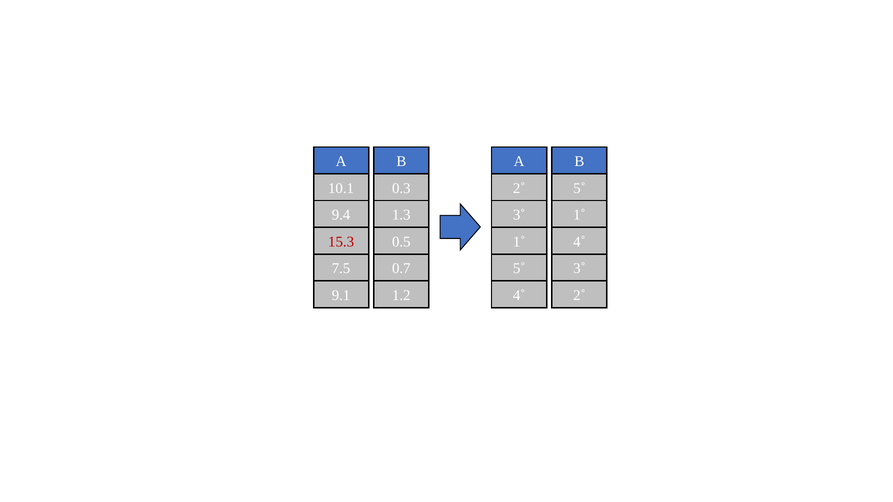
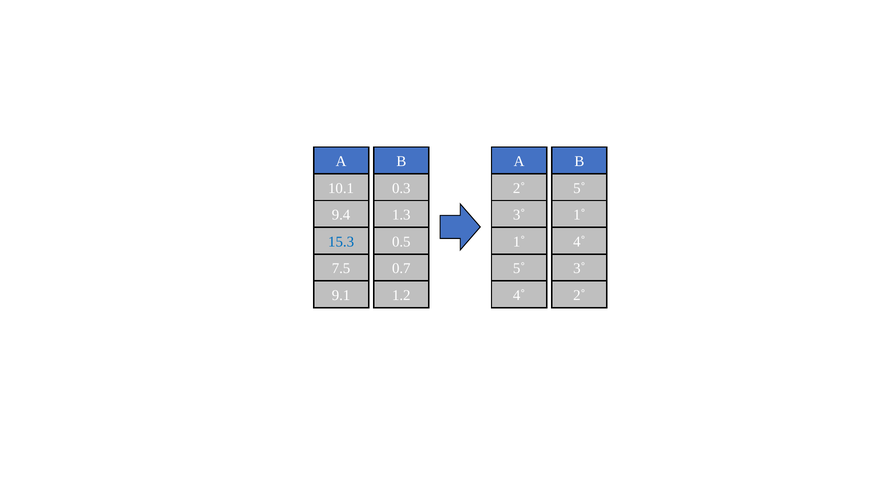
15.3 colour: red -> blue
